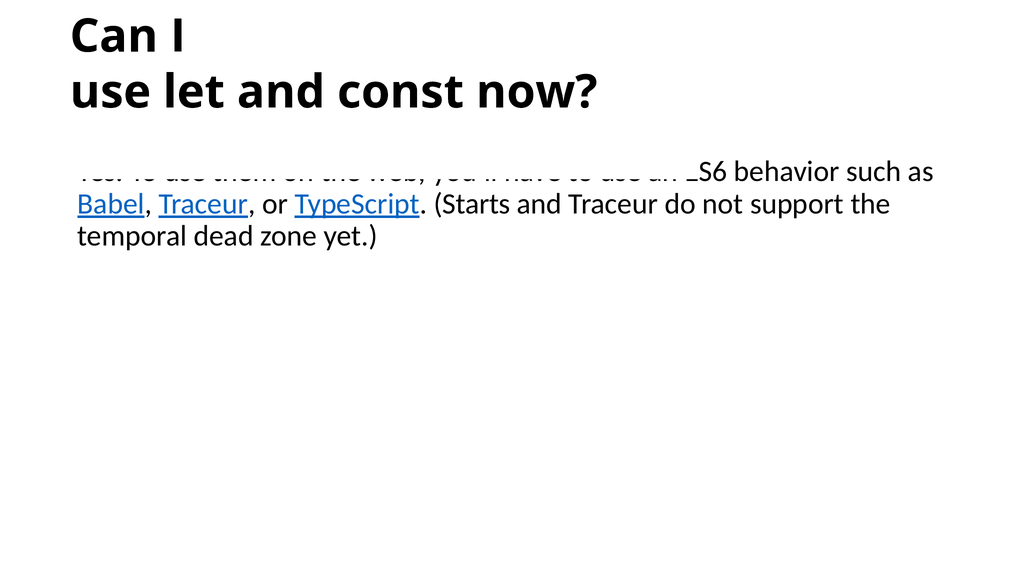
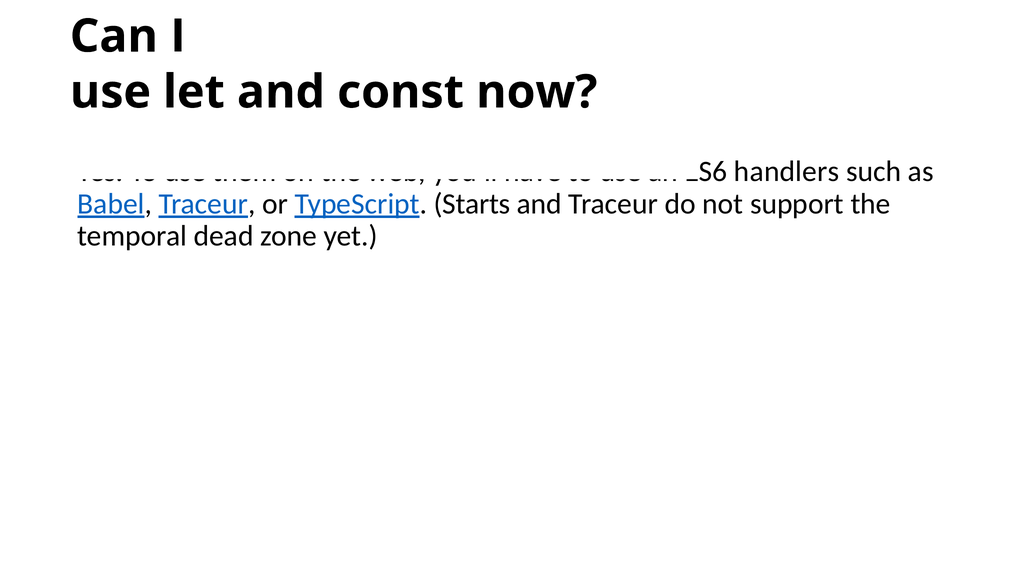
behavior: behavior -> handlers
